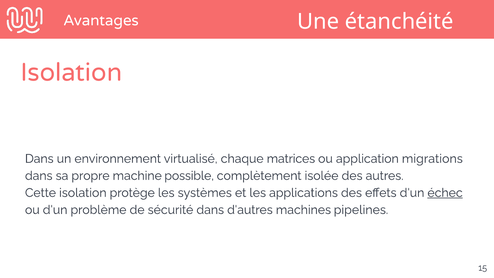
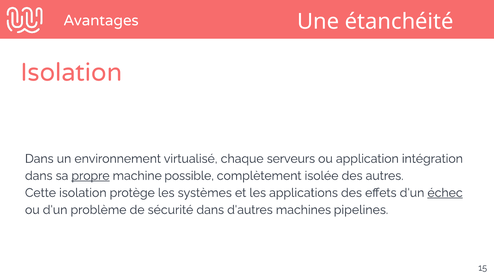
matrices: matrices -> serveurs
migrations: migrations -> intégration
propre underline: none -> present
